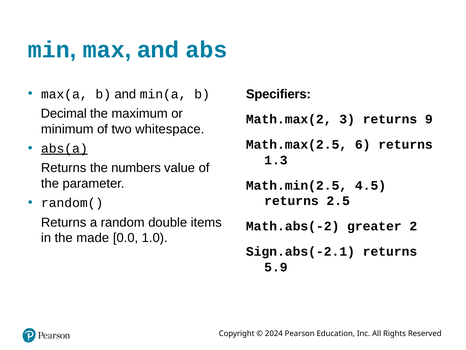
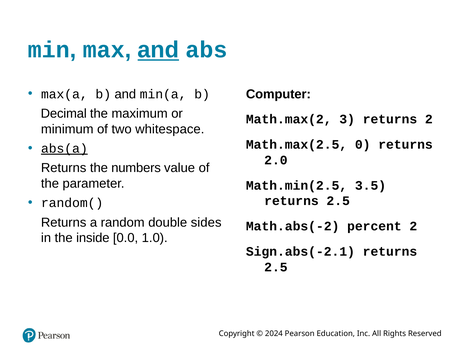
and at (158, 50) underline: none -> present
Specifiers: Specifiers -> Computer
returns 9: 9 -> 2
6: 6 -> 0
1.3: 1.3 -> 2.0
4.5: 4.5 -> 3.5
items: items -> sides
greater: greater -> percent
made: made -> inside
5.9 at (276, 267): 5.9 -> 2.5
